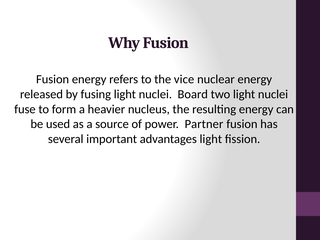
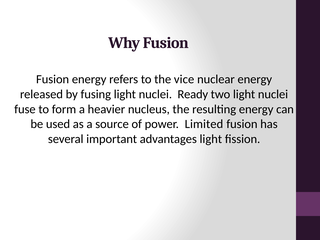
Board: Board -> Ready
Partner: Partner -> Limited
